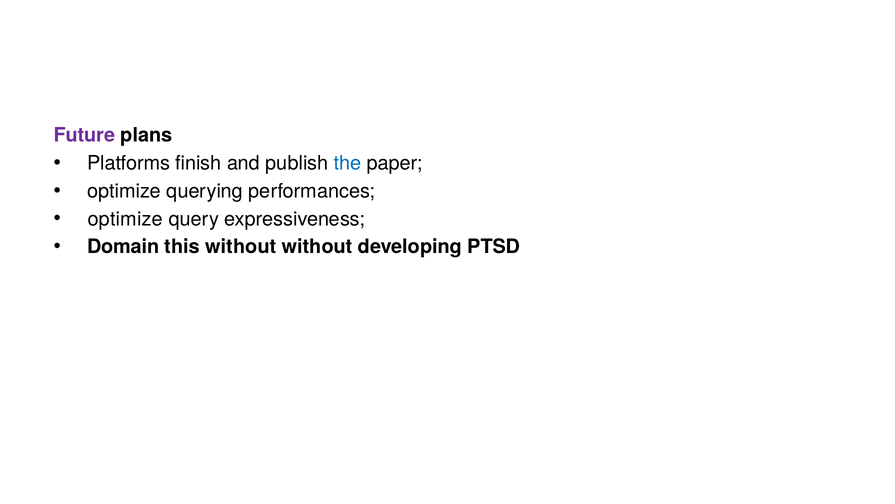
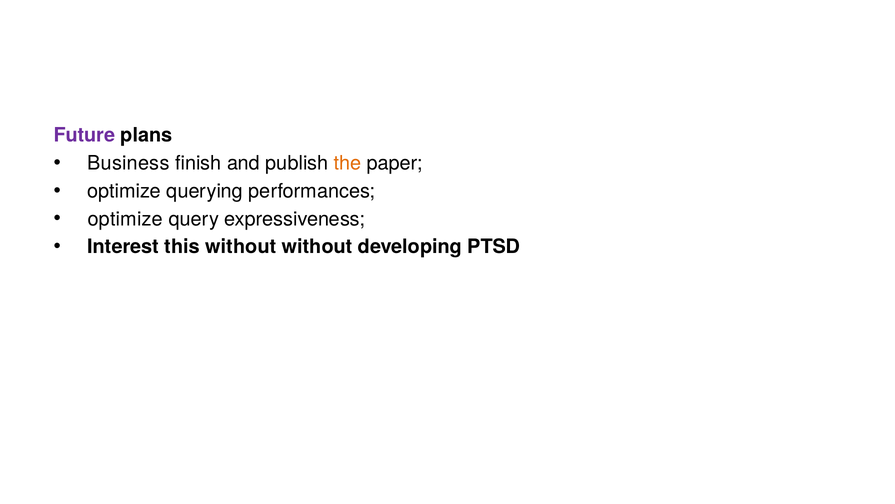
Platforms: Platforms -> Business
the colour: blue -> orange
Domain: Domain -> Interest
